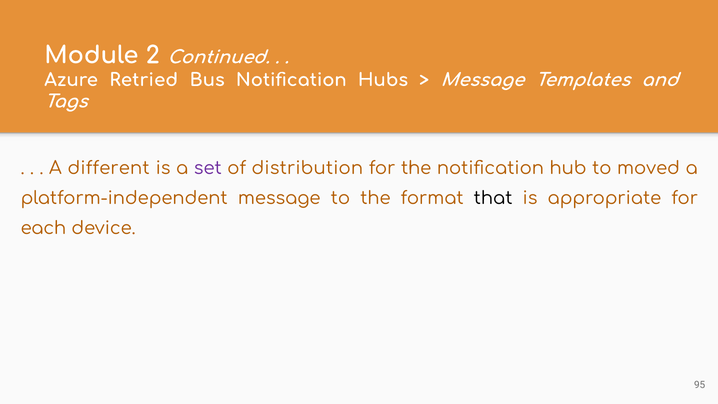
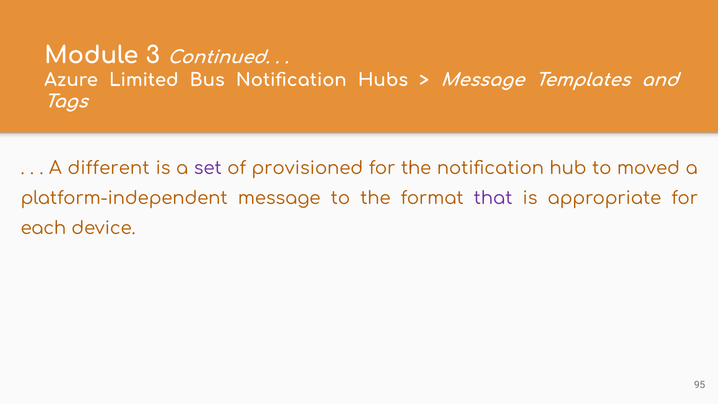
2: 2 -> 3
Retried: Retried -> Limited
distribution: distribution -> provisioned
that colour: black -> purple
